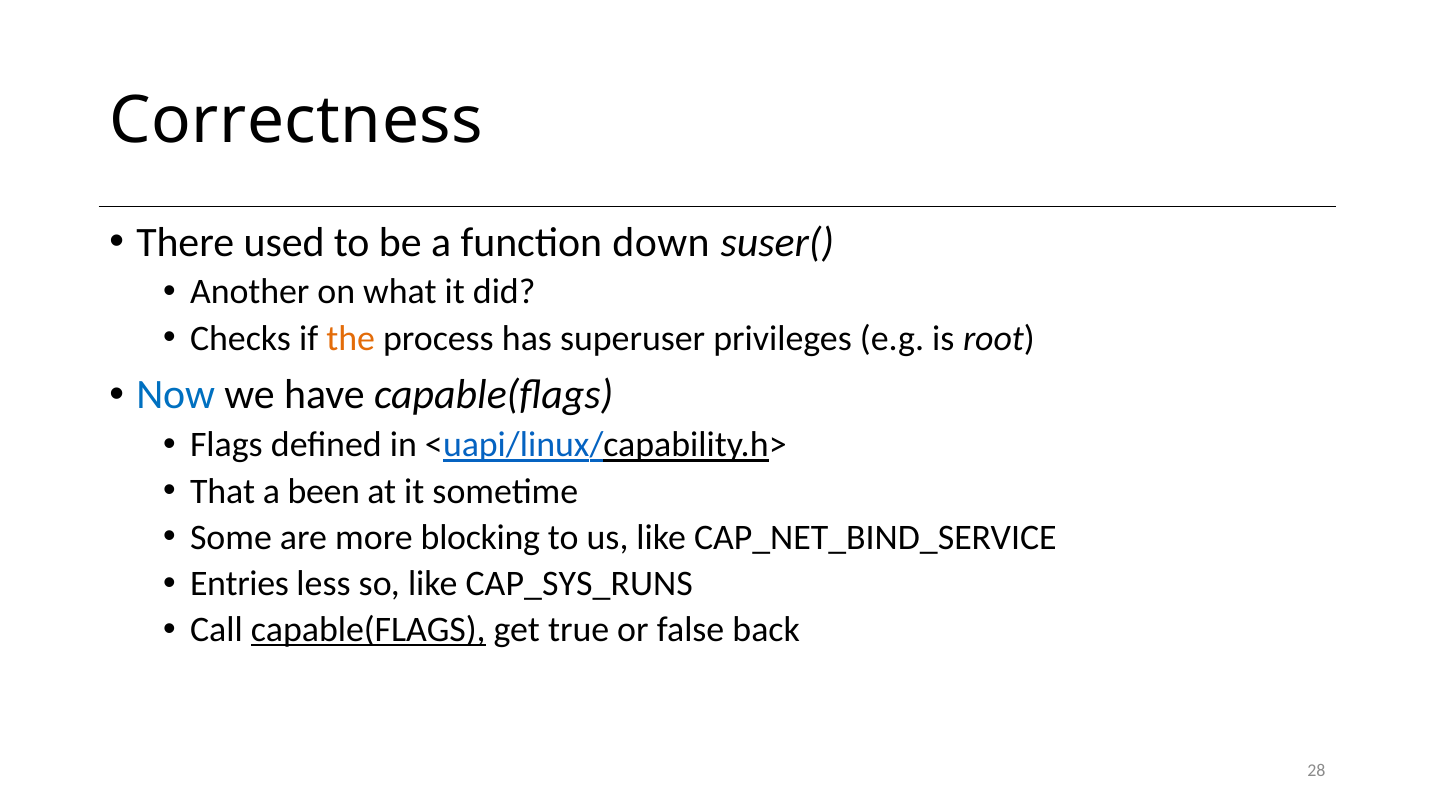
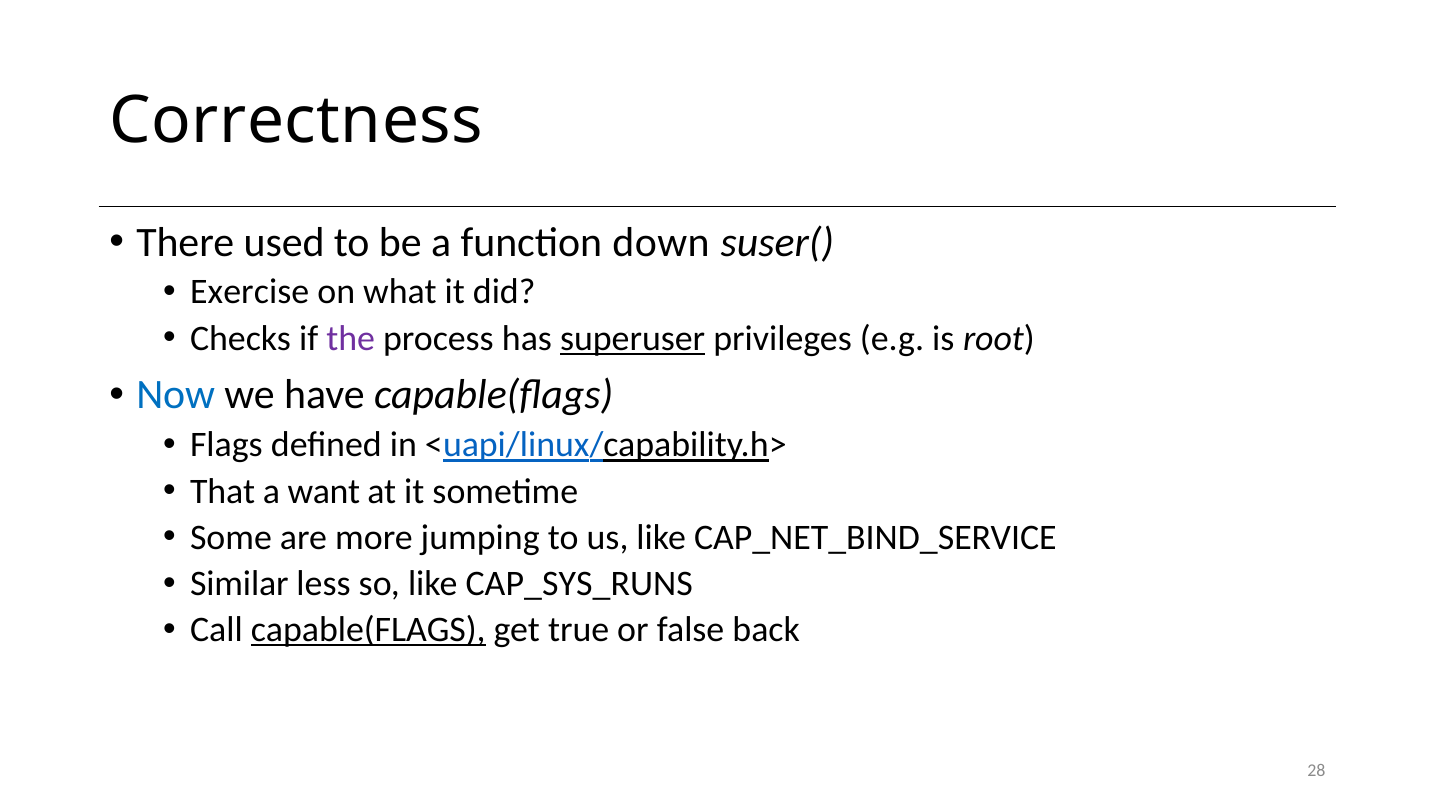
Another: Another -> Exercise
the colour: orange -> purple
superuser underline: none -> present
been: been -> want
blocking: blocking -> jumping
Entries: Entries -> Similar
